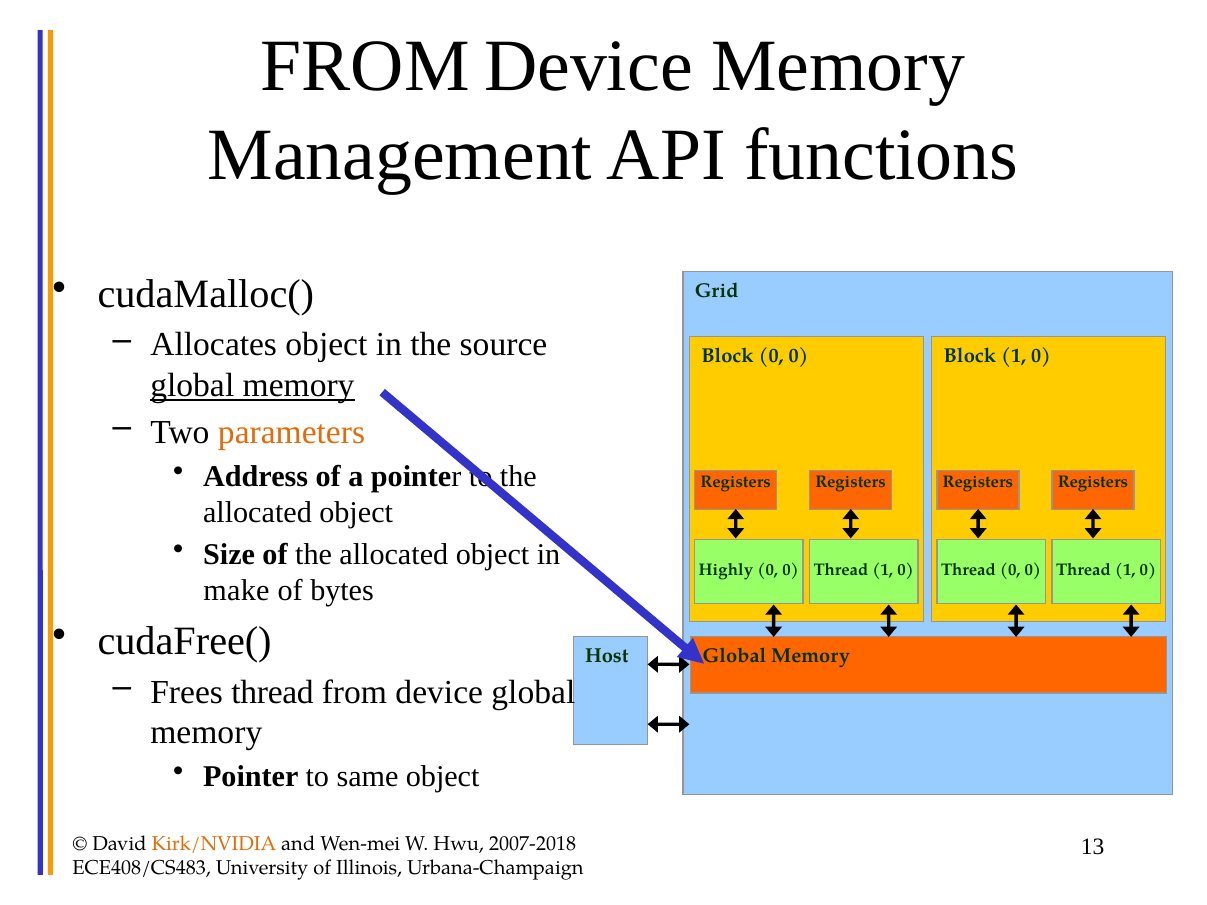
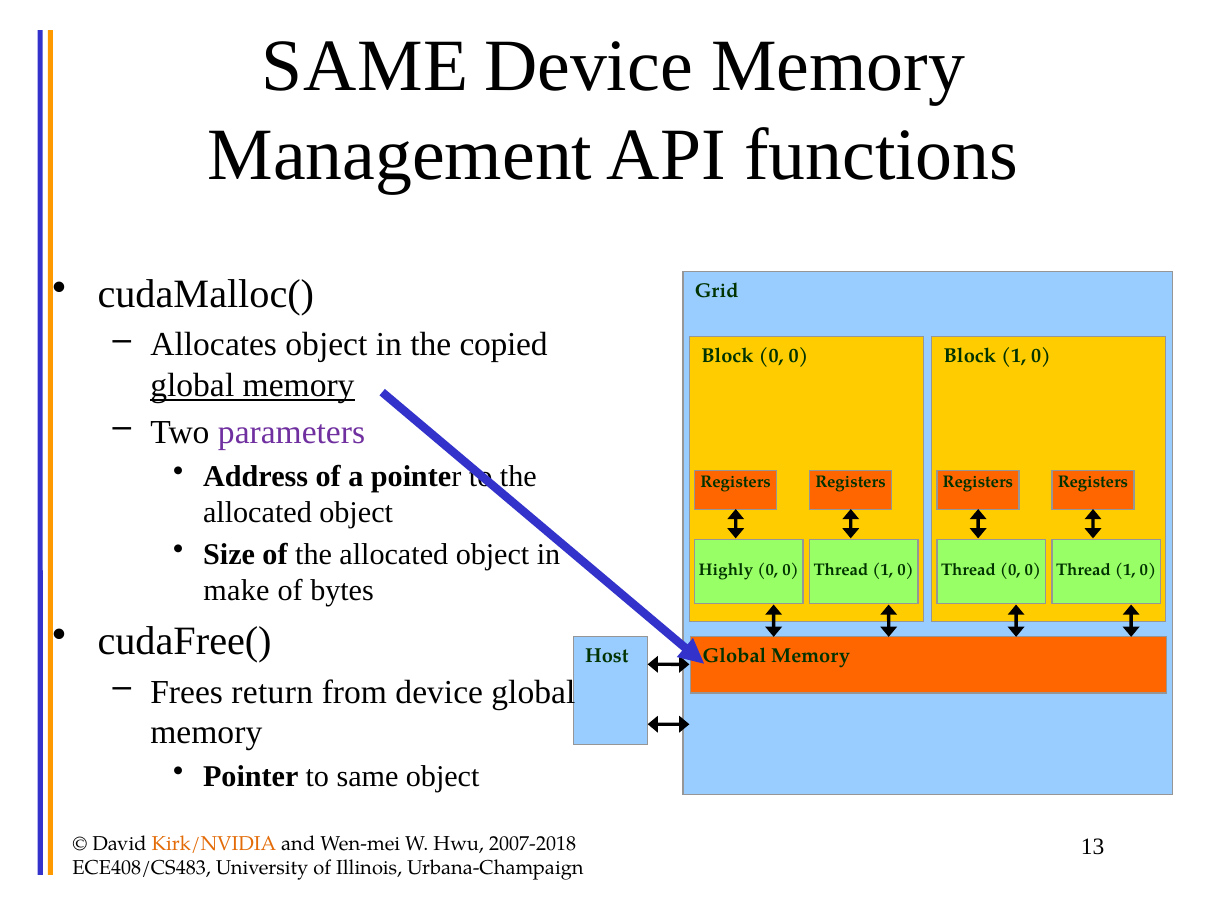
FROM at (365, 67): FROM -> SAME
source: source -> copied
parameters colour: orange -> purple
Frees thread: thread -> return
